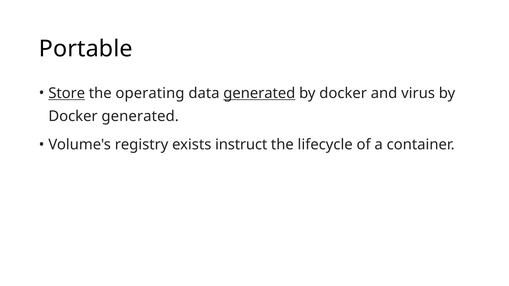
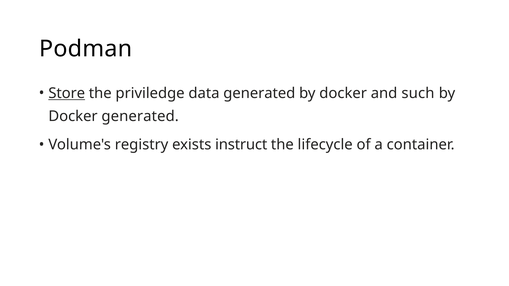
Portable: Portable -> Podman
operating: operating -> priviledge
generated at (259, 93) underline: present -> none
virus: virus -> such
